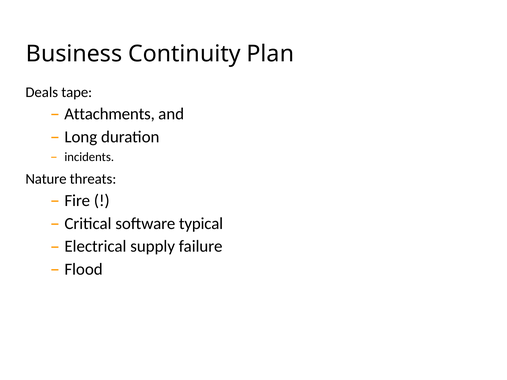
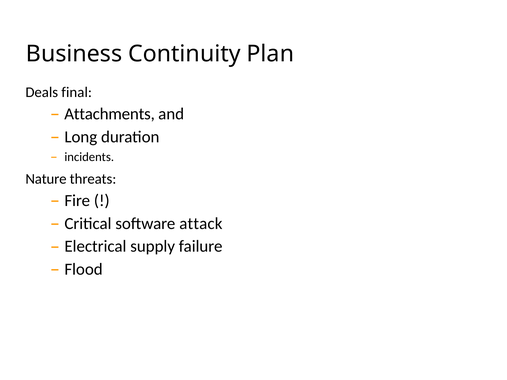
tape: tape -> final
typical: typical -> attack
